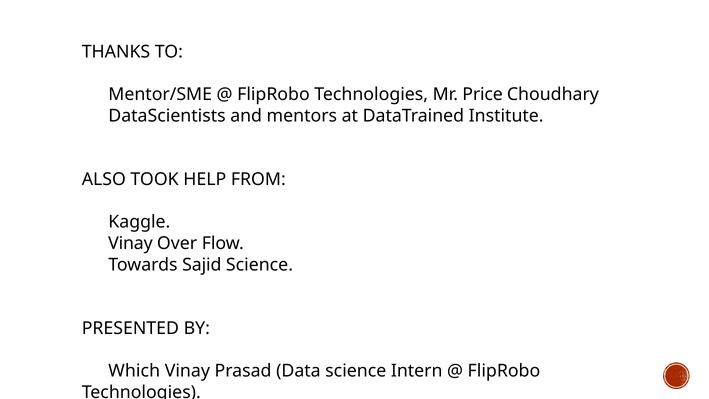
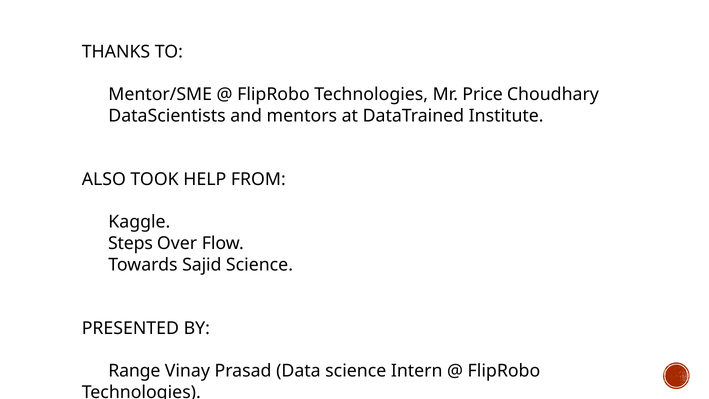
Vinay at (130, 243): Vinay -> Steps
Which: Which -> Range
